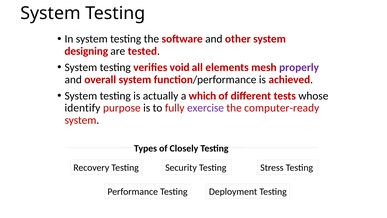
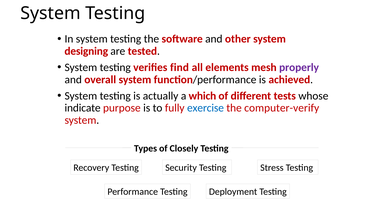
void: void -> find
identify: identify -> indicate
exercise colour: purple -> blue
computer-ready: computer-ready -> computer-verify
